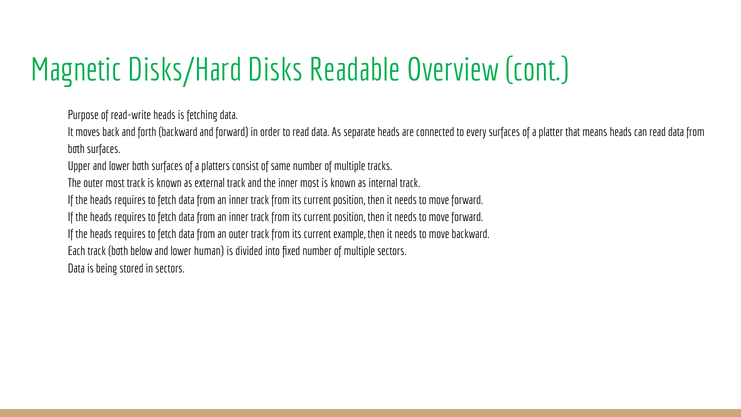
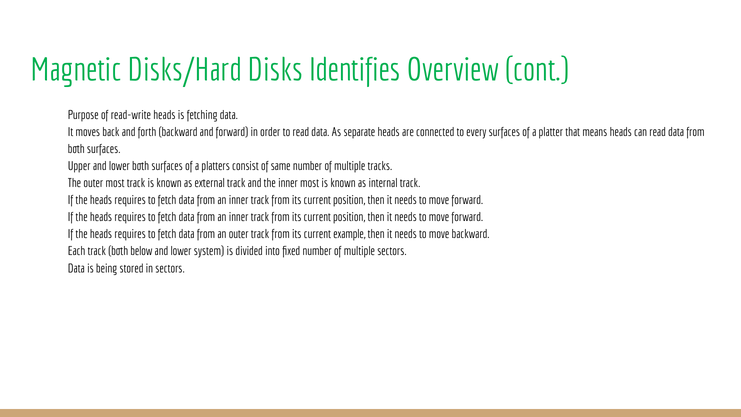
Readable: Readable -> Identifies
human: human -> system
